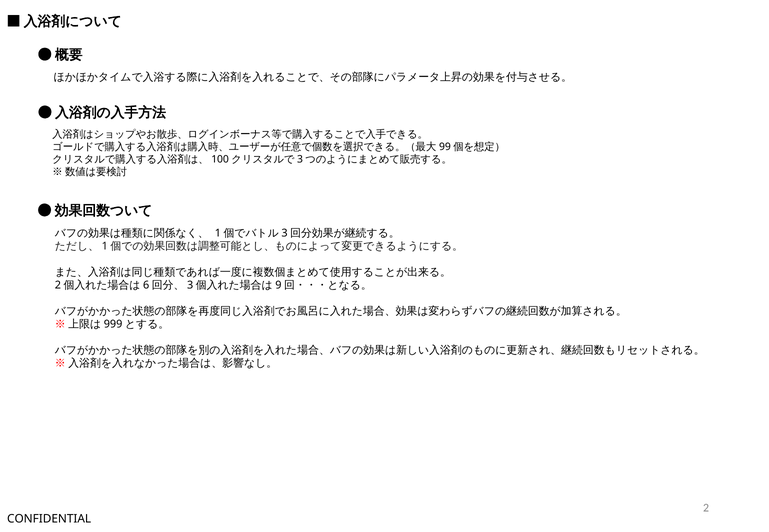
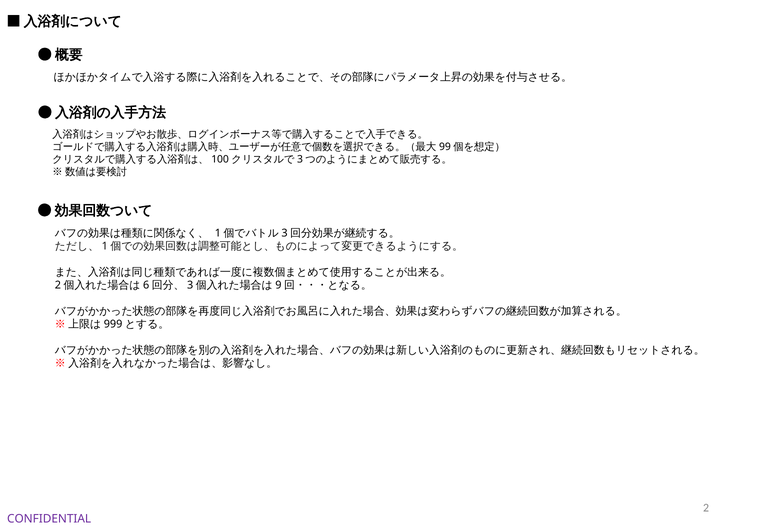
CONFIDENTIAL colour: black -> purple
